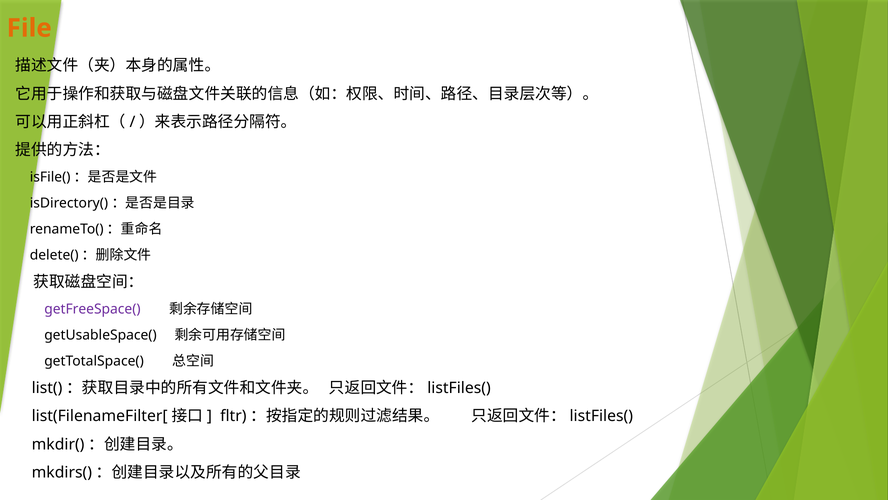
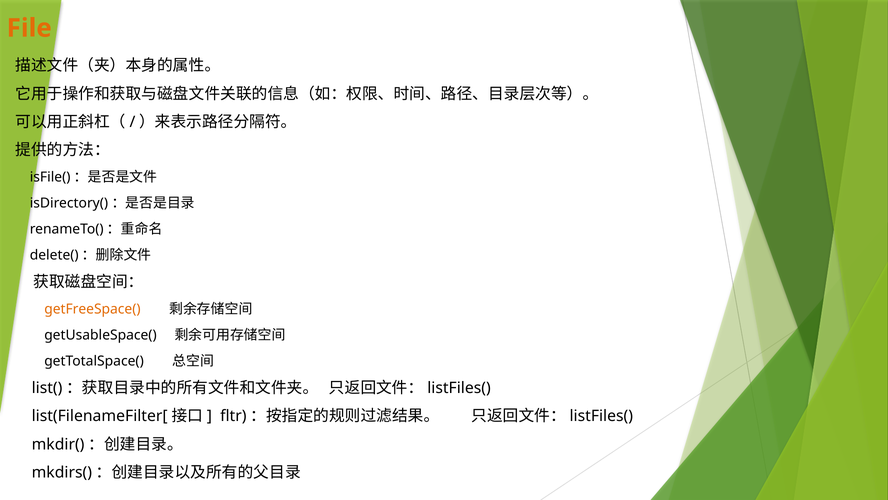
getFreeSpace( colour: purple -> orange
